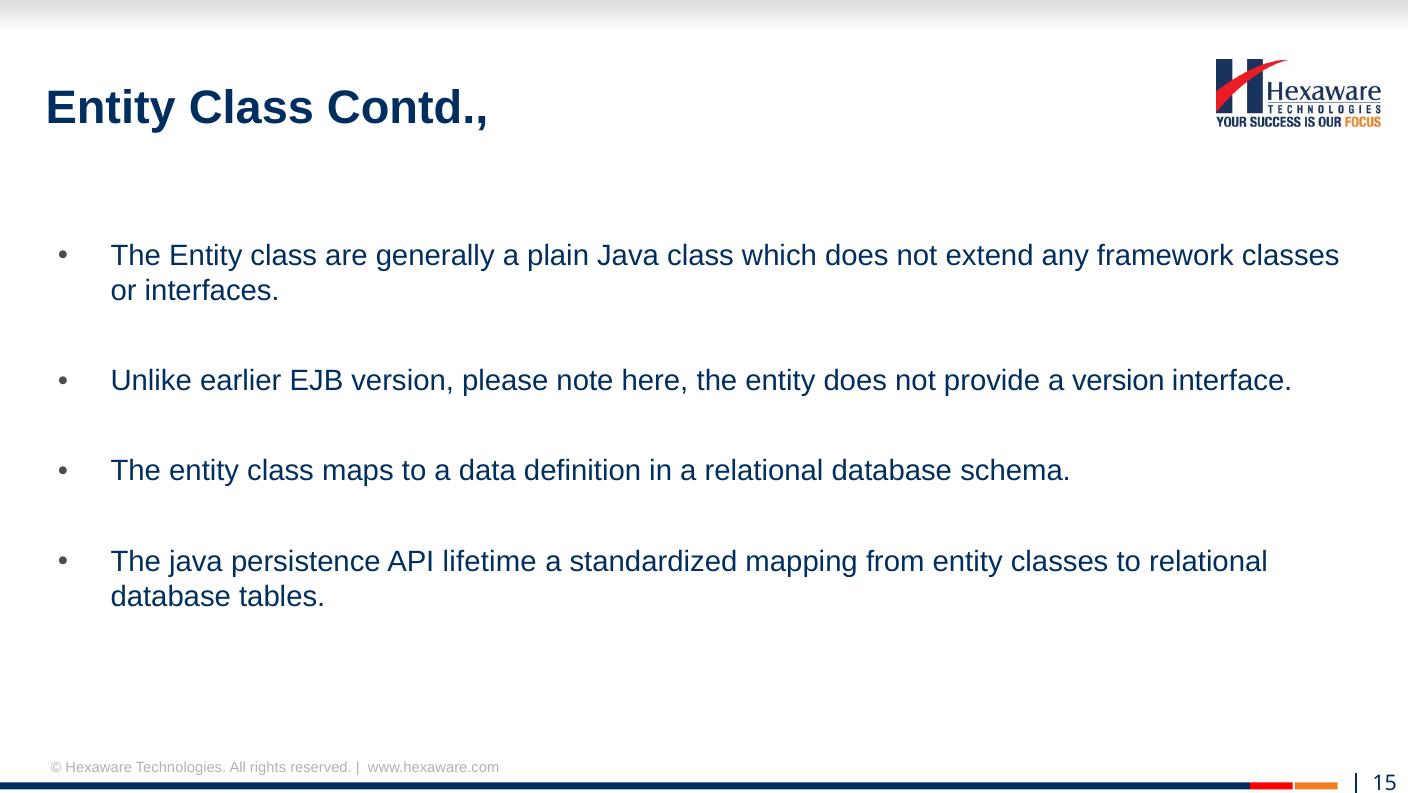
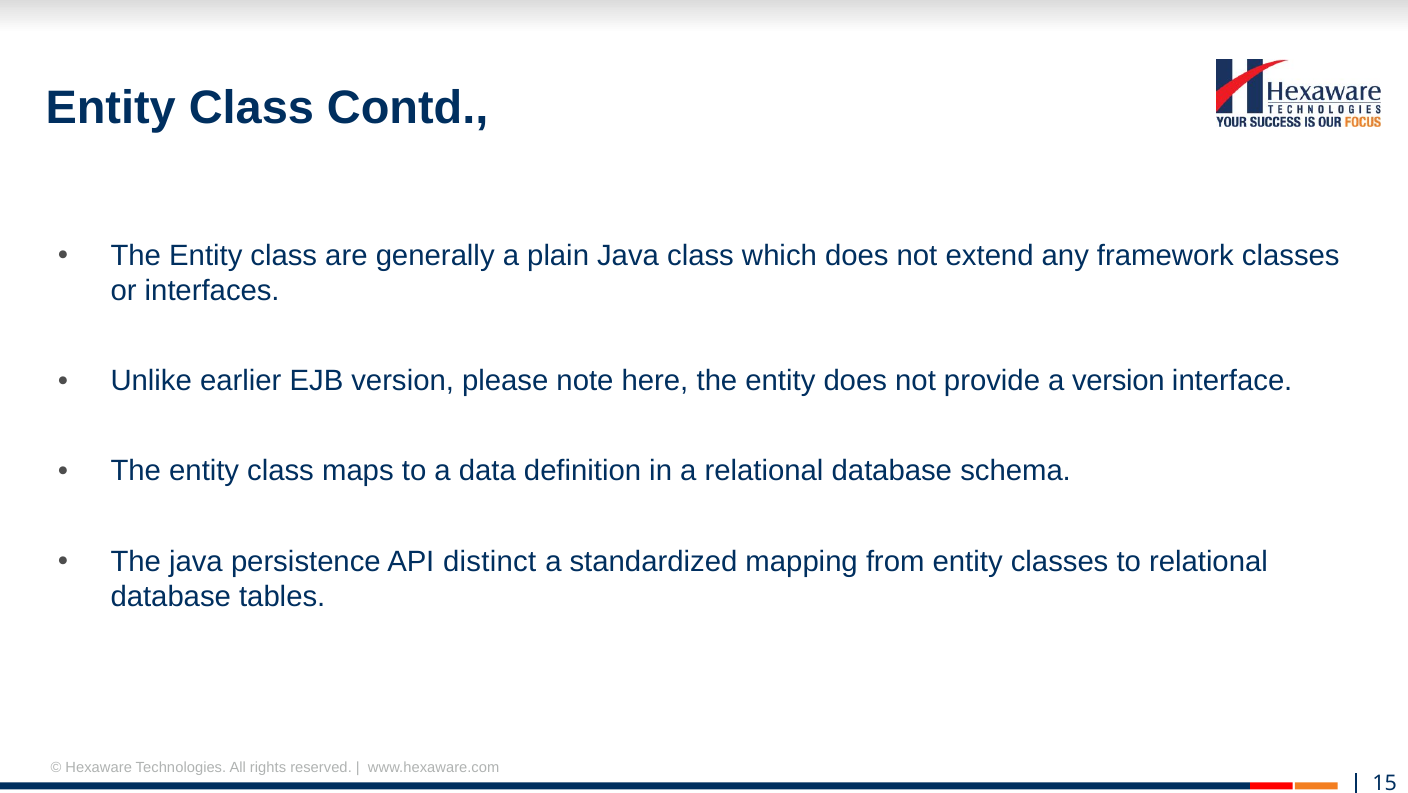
lifetime: lifetime -> distinct
